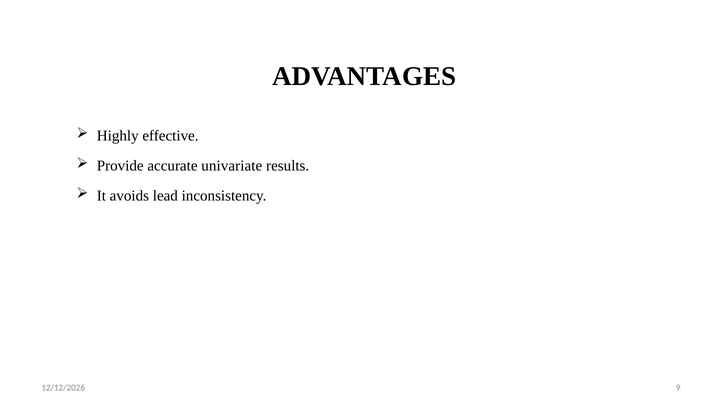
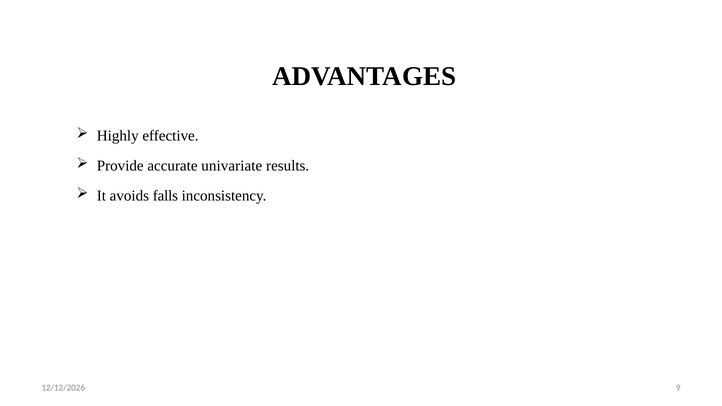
lead: lead -> falls
